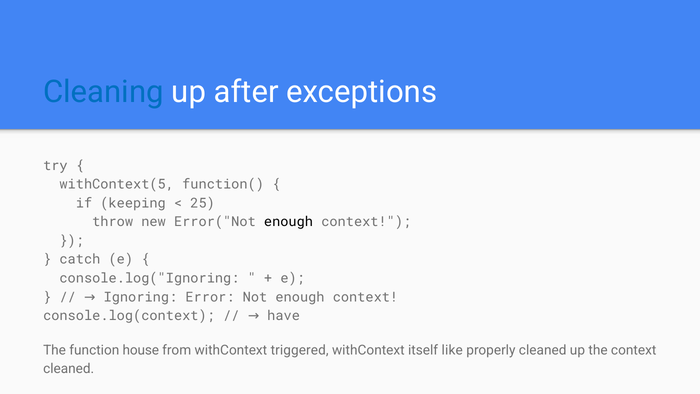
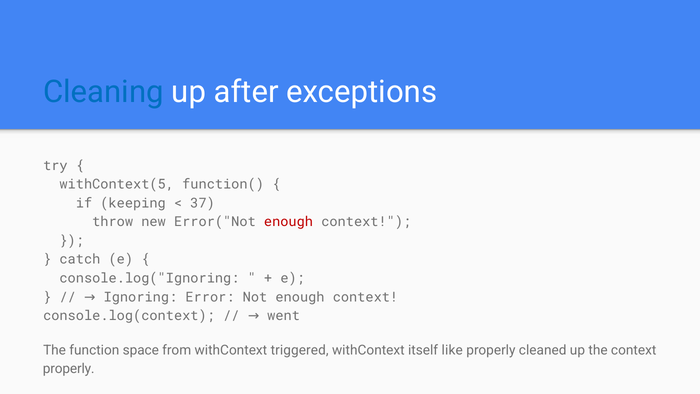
25: 25 -> 37
enough at (288, 222) colour: black -> red
have: have -> went
house: house -> space
cleaned at (69, 369): cleaned -> properly
